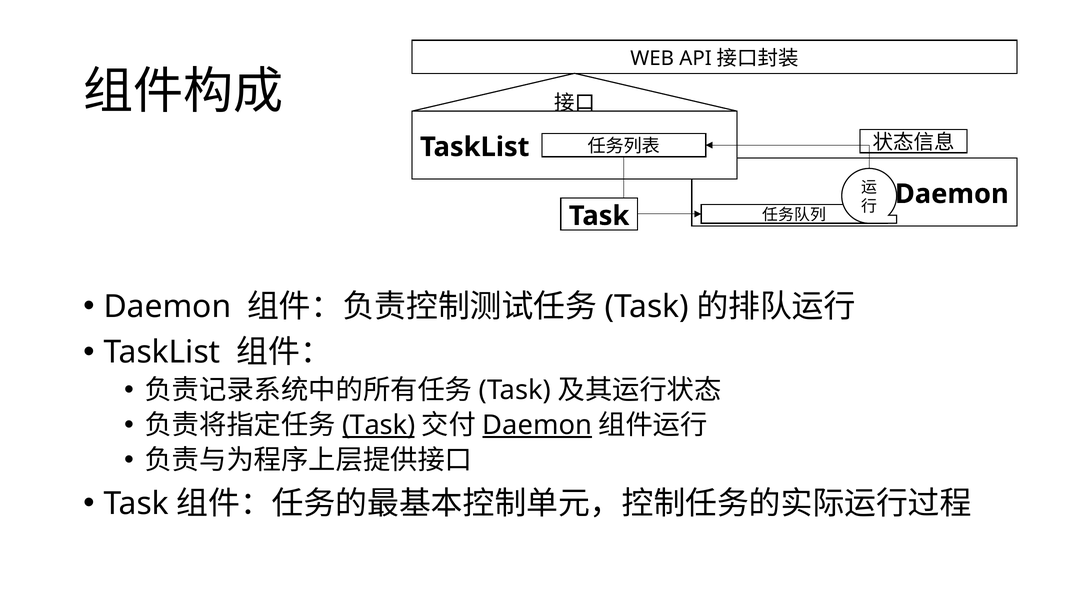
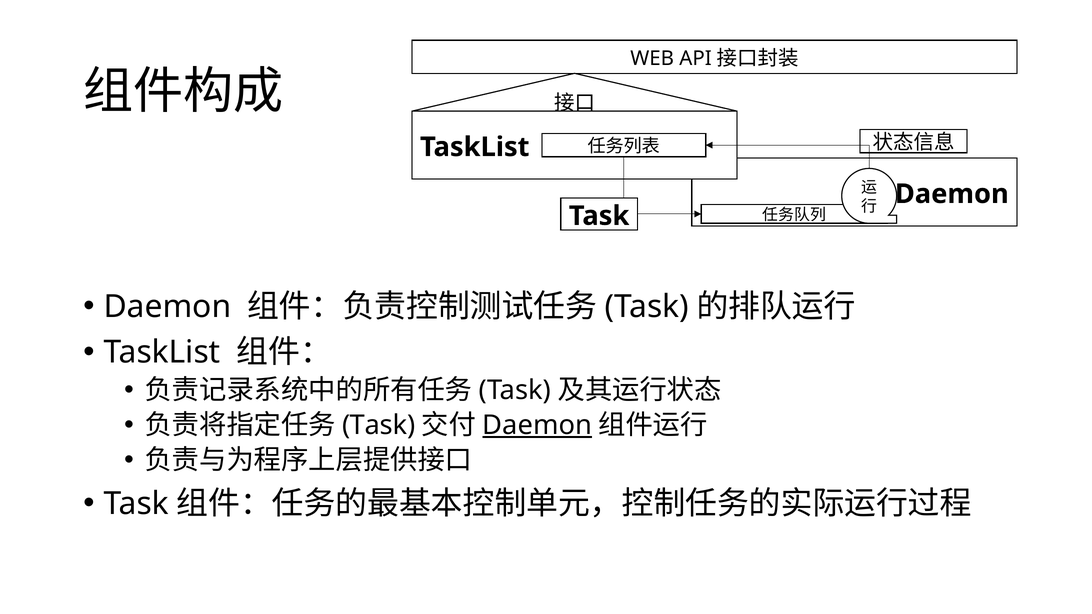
Task at (379, 425) underline: present -> none
